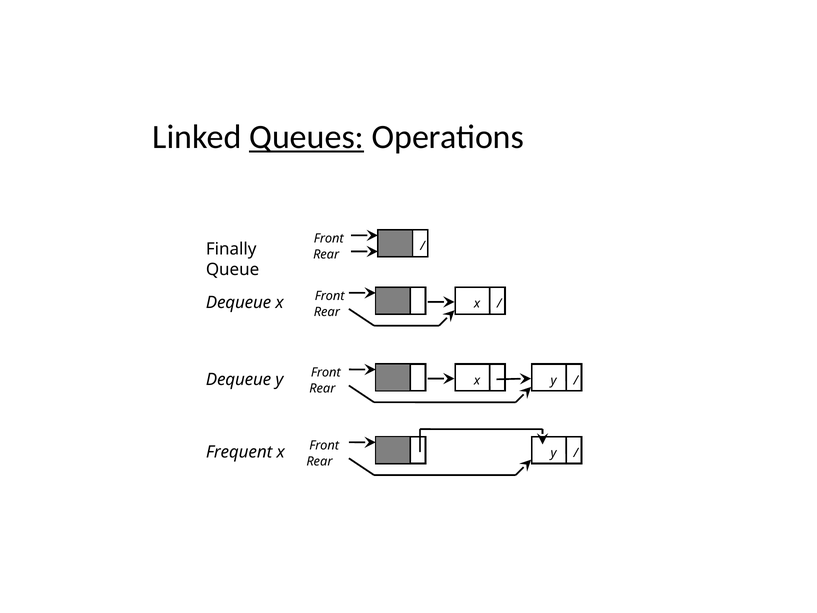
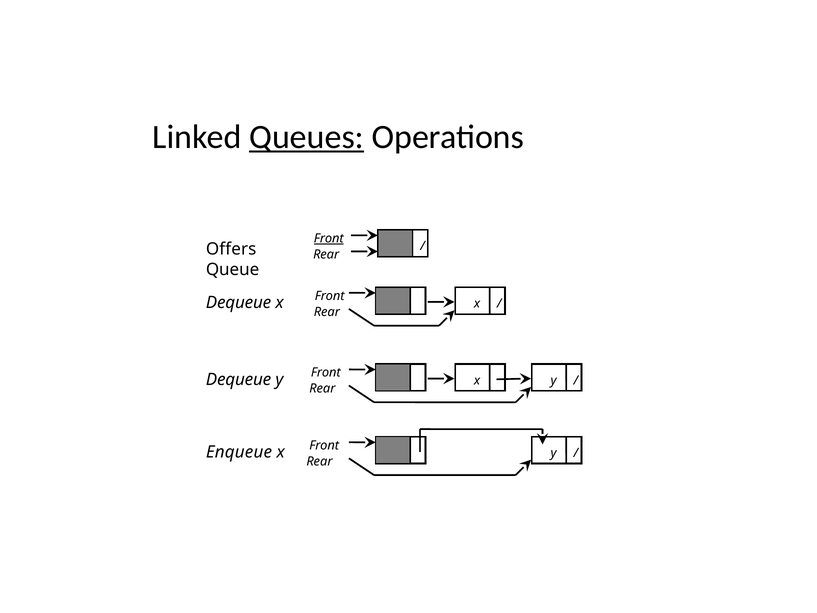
Front at (329, 238) underline: none -> present
Finally: Finally -> Offers
Frequent: Frequent -> Enqueue
